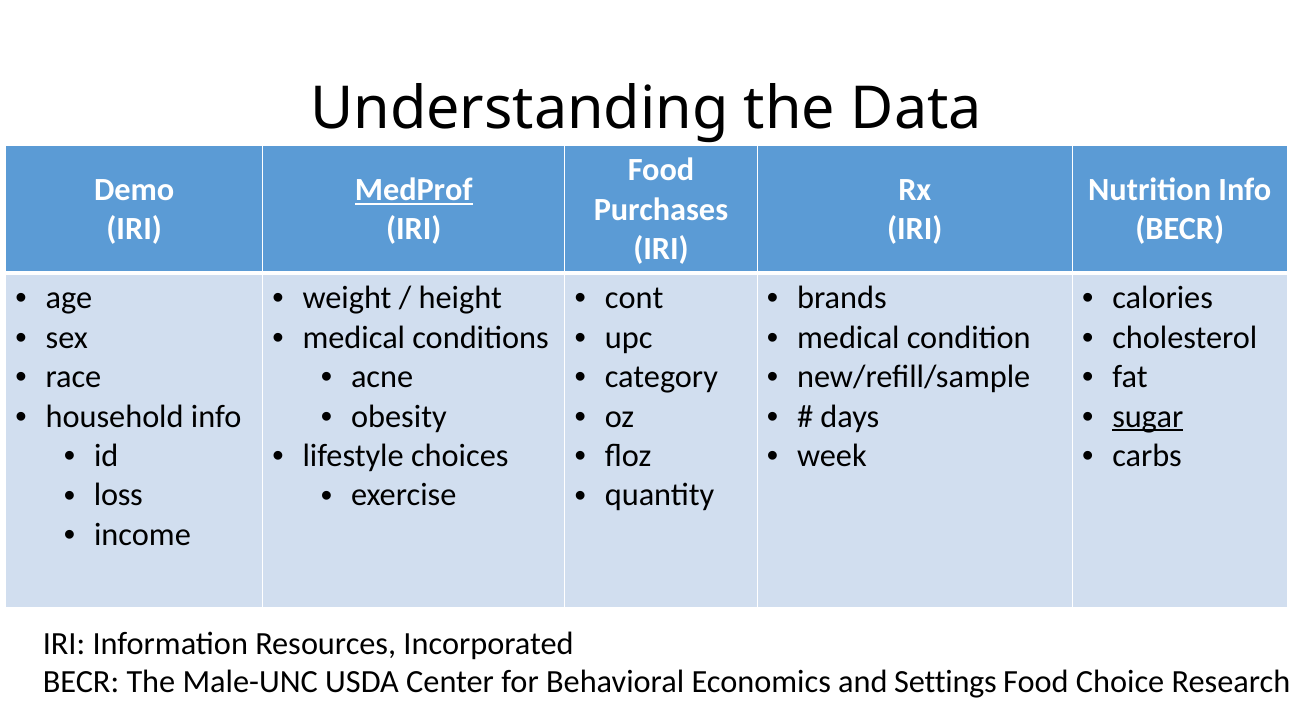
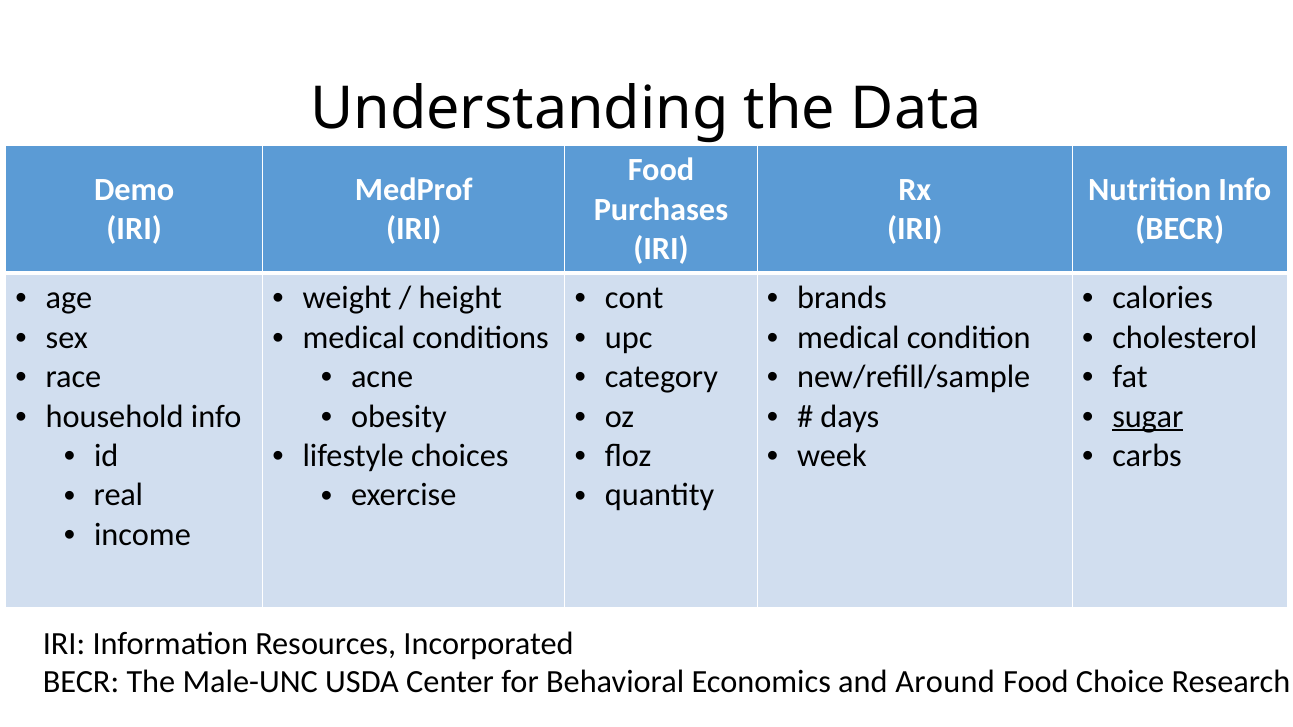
MedProf underline: present -> none
loss: loss -> real
Settings: Settings -> Around
